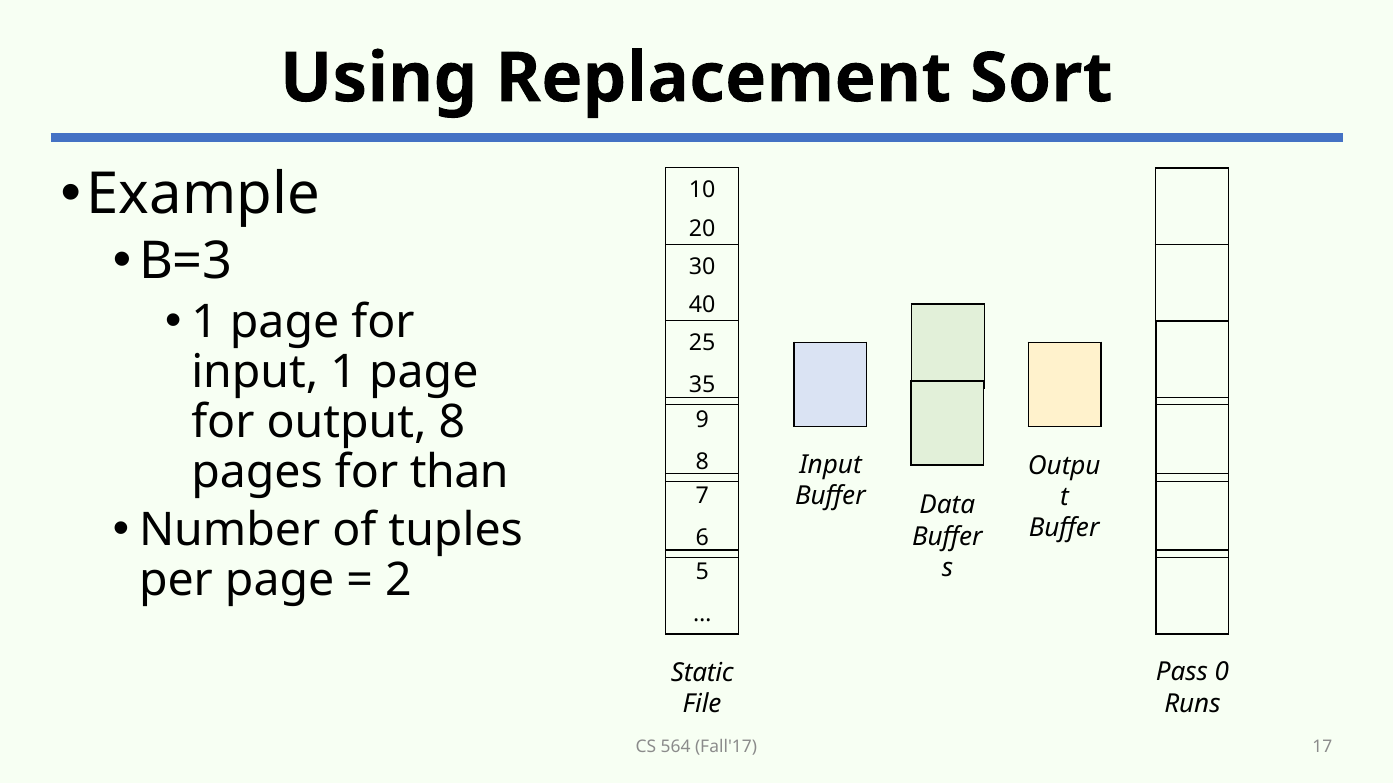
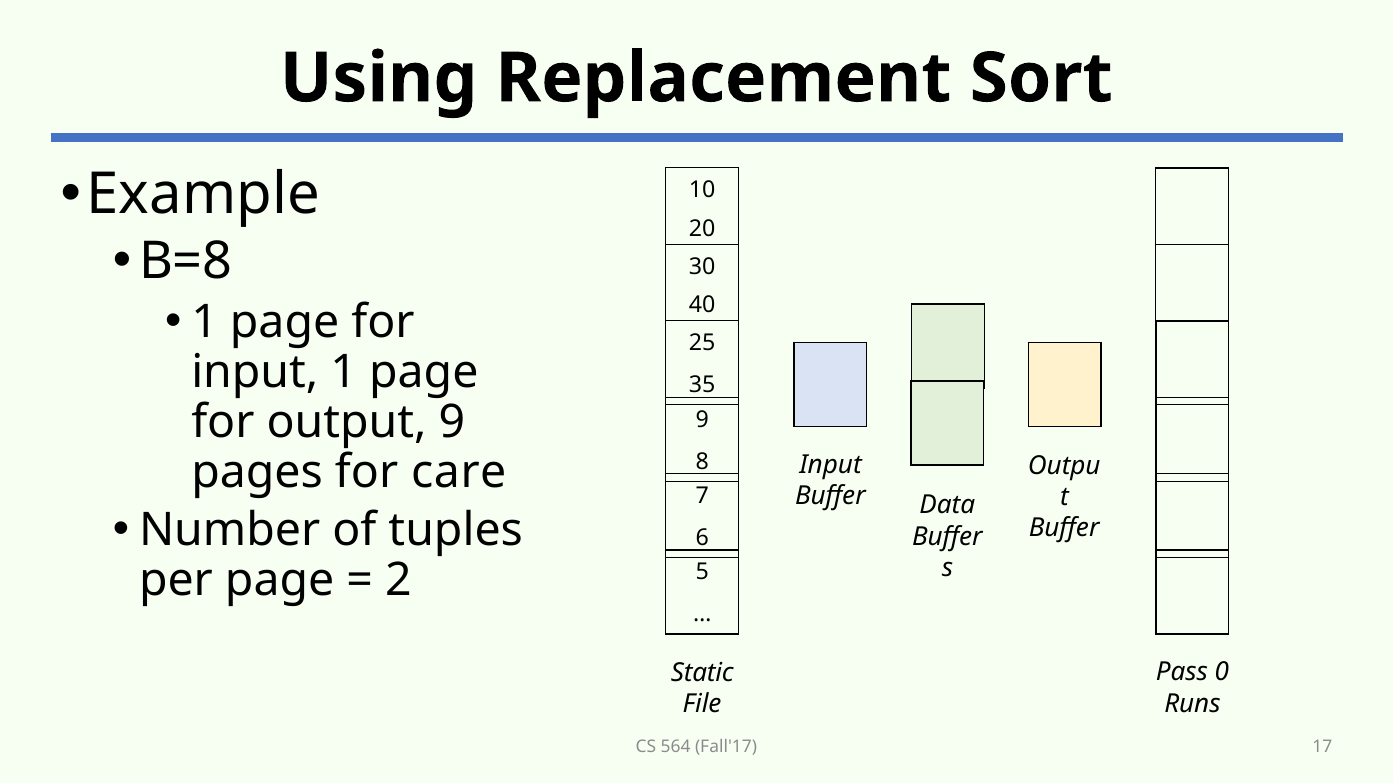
B=3: B=3 -> B=8
output 8: 8 -> 9
than: than -> care
